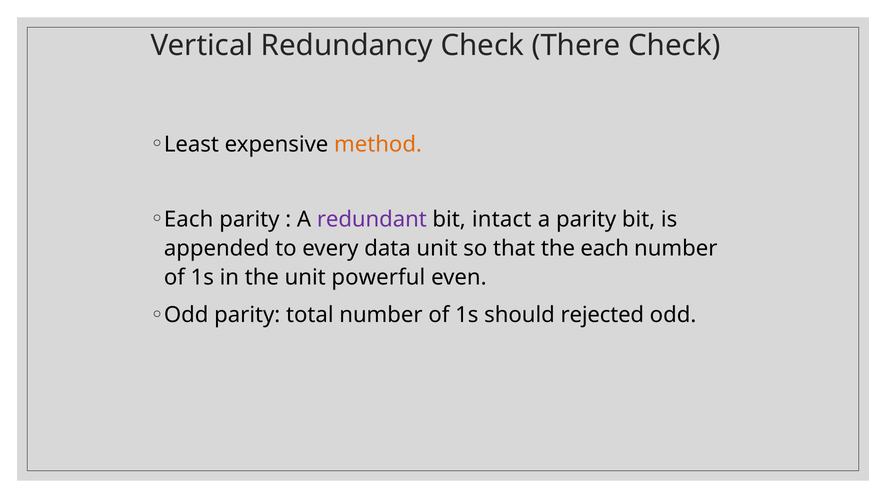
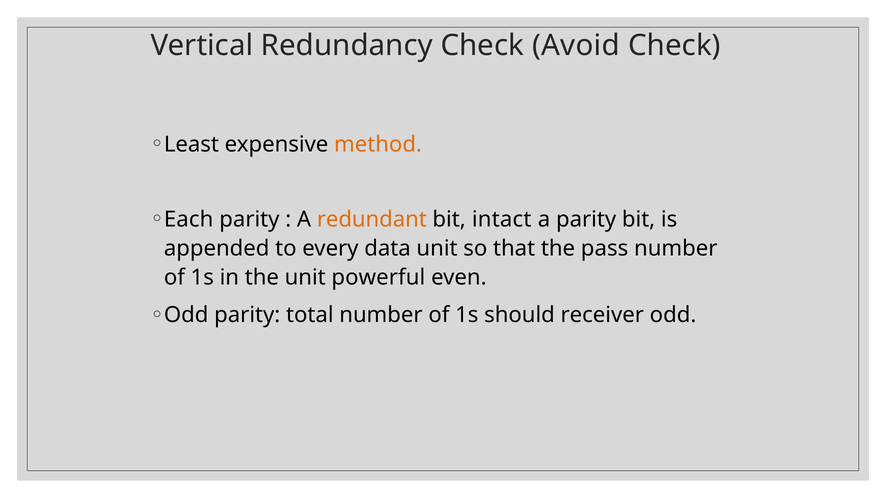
There: There -> Avoid
redundant colour: purple -> orange
the each: each -> pass
rejected: rejected -> receiver
